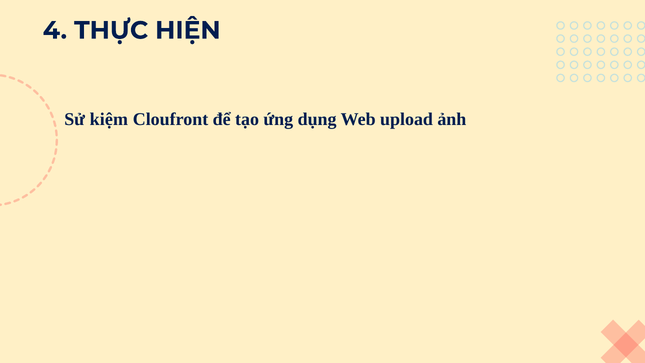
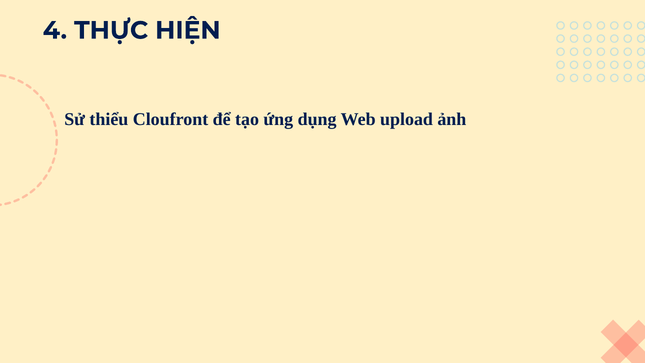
kiệm: kiệm -> thiểu
